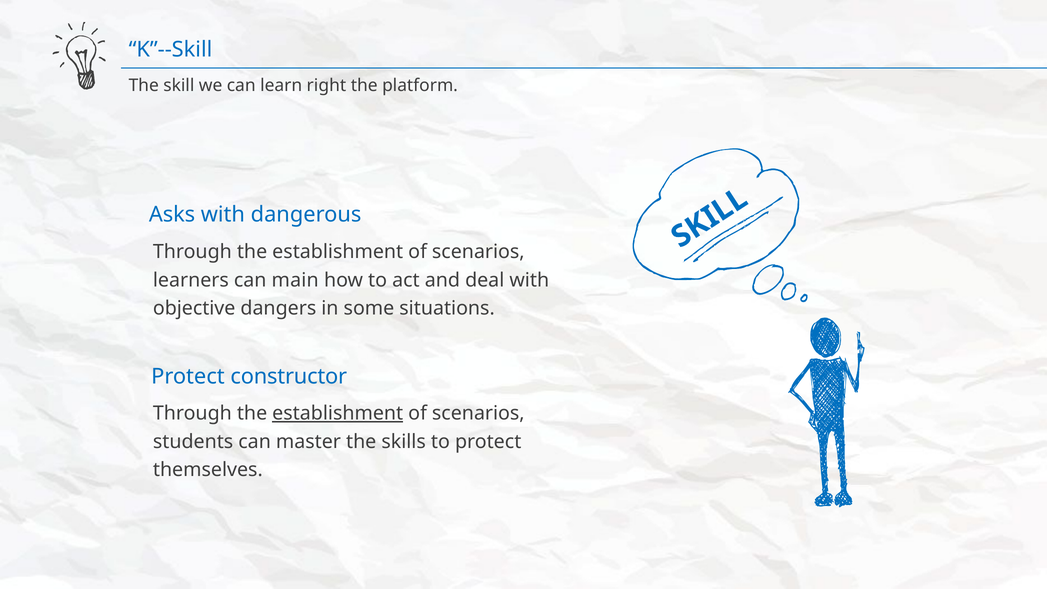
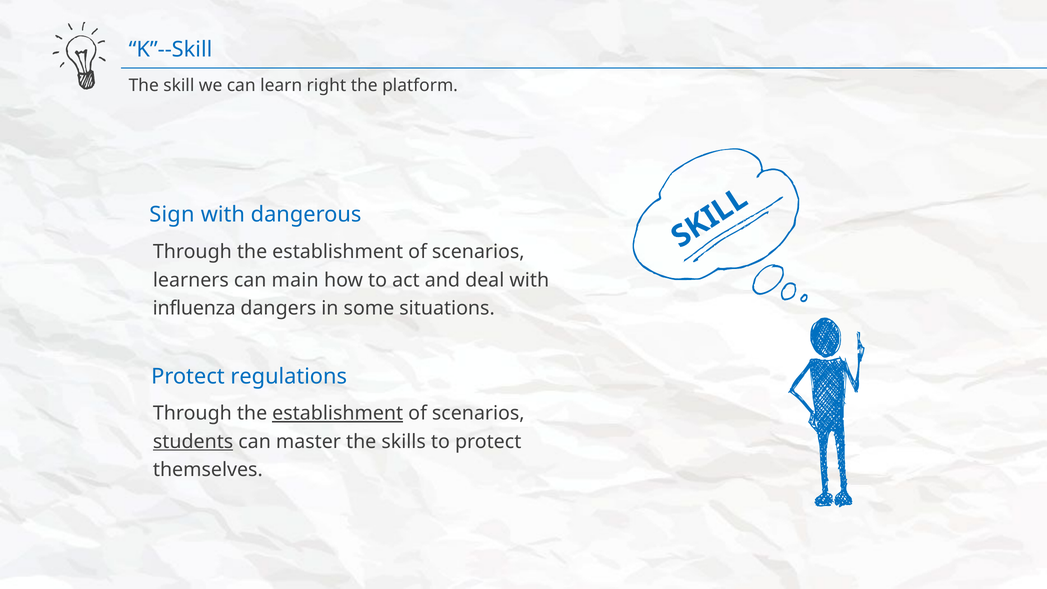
Asks: Asks -> Sign
objective: objective -> influenza
constructor: constructor -> regulations
students underline: none -> present
